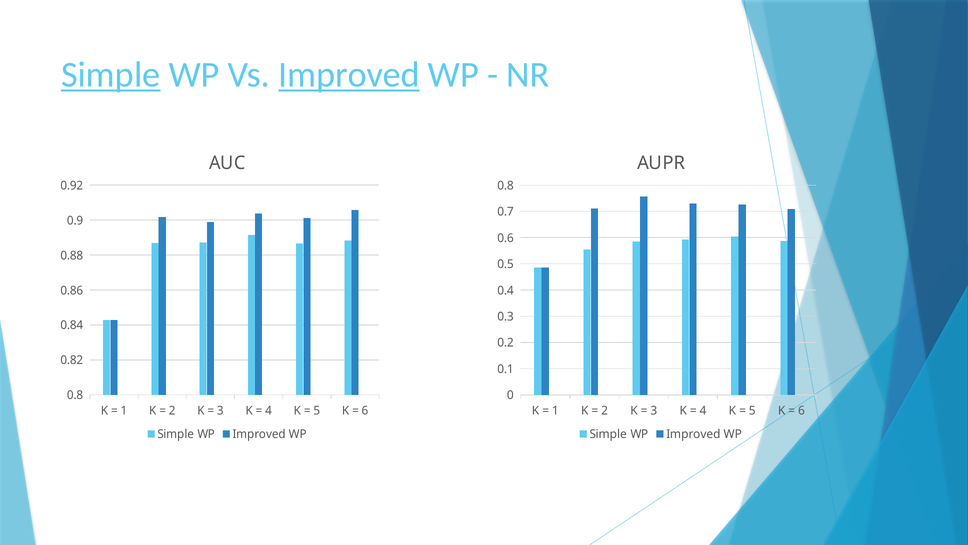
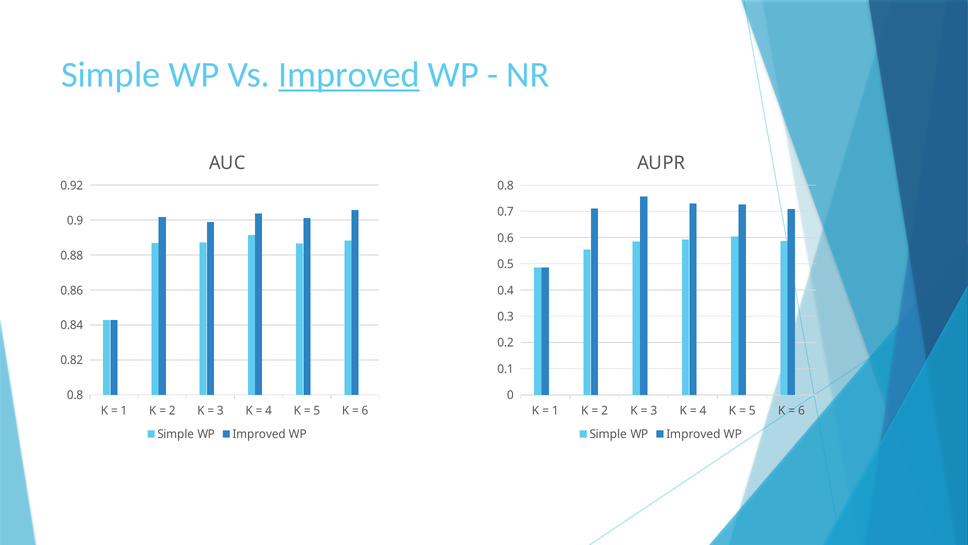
Simple at (111, 75) underline: present -> none
